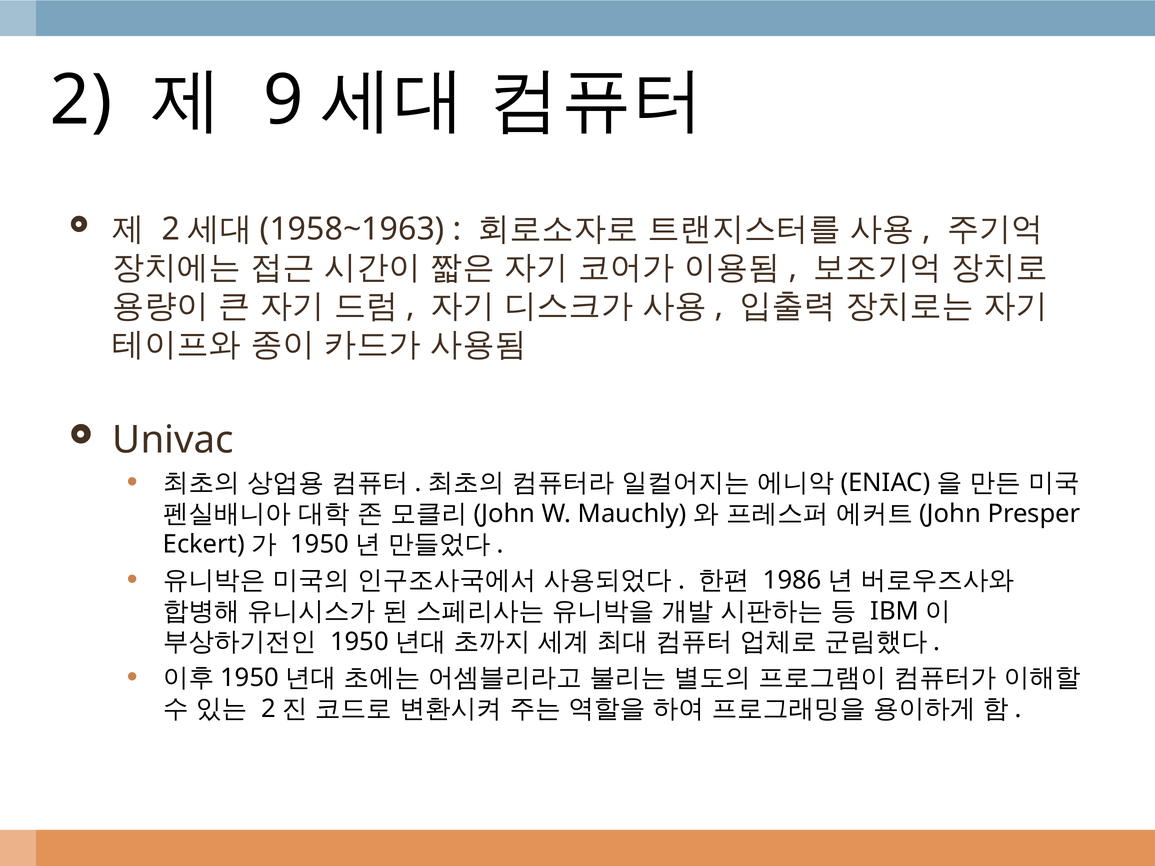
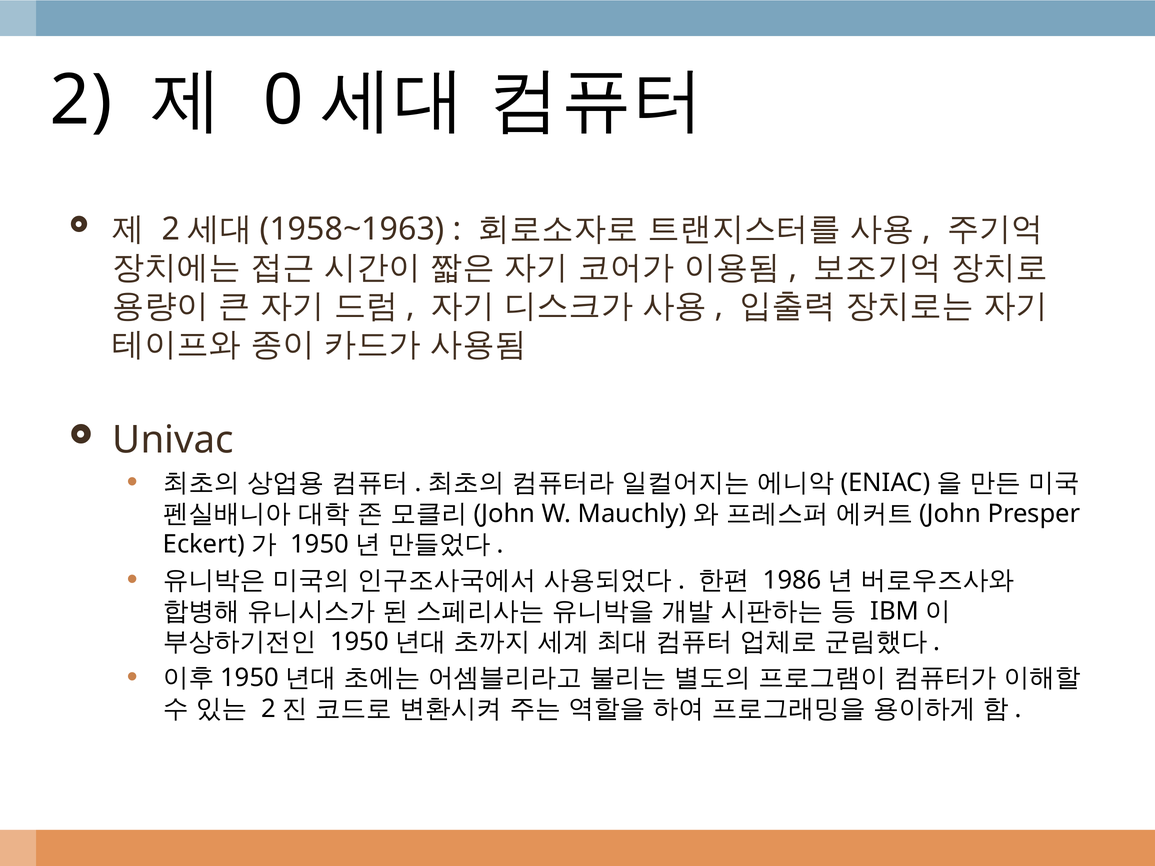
9: 9 -> 0
